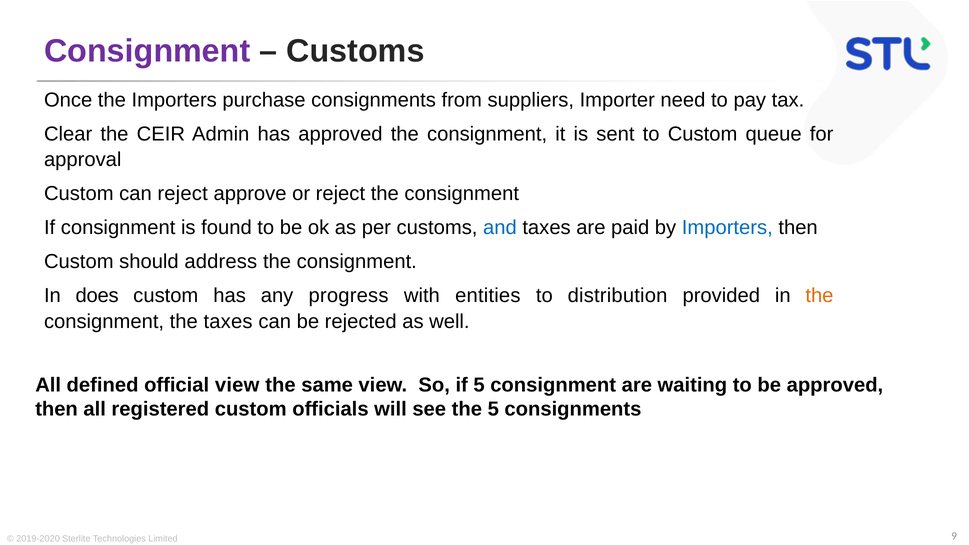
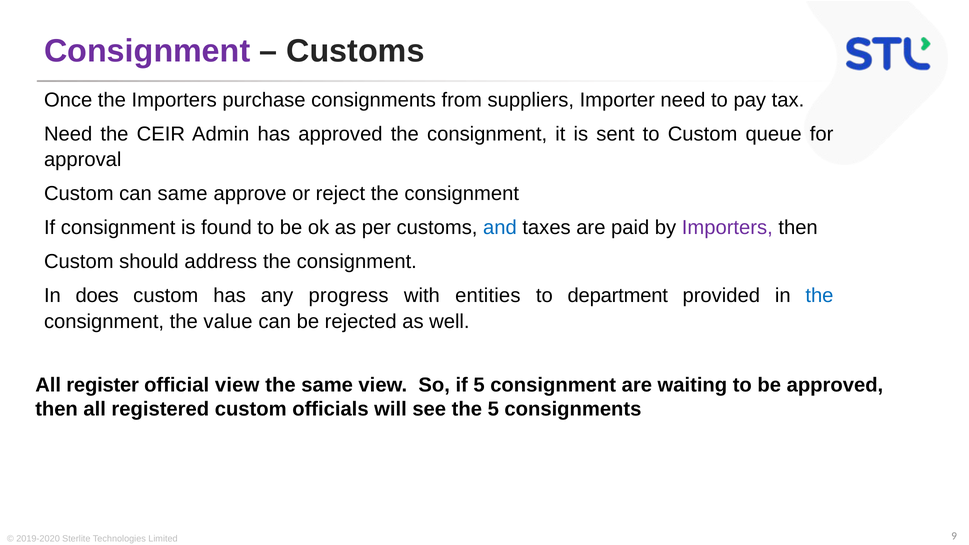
Clear at (68, 134): Clear -> Need
can reject: reject -> same
Importers at (727, 228) colour: blue -> purple
distribution: distribution -> department
the at (819, 296) colour: orange -> blue
the taxes: taxes -> value
defined: defined -> register
